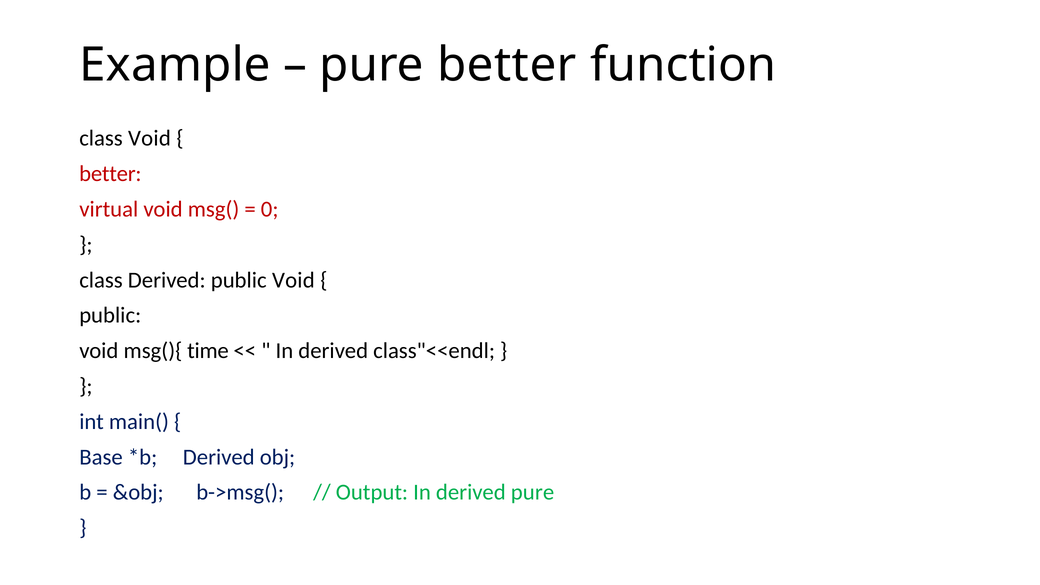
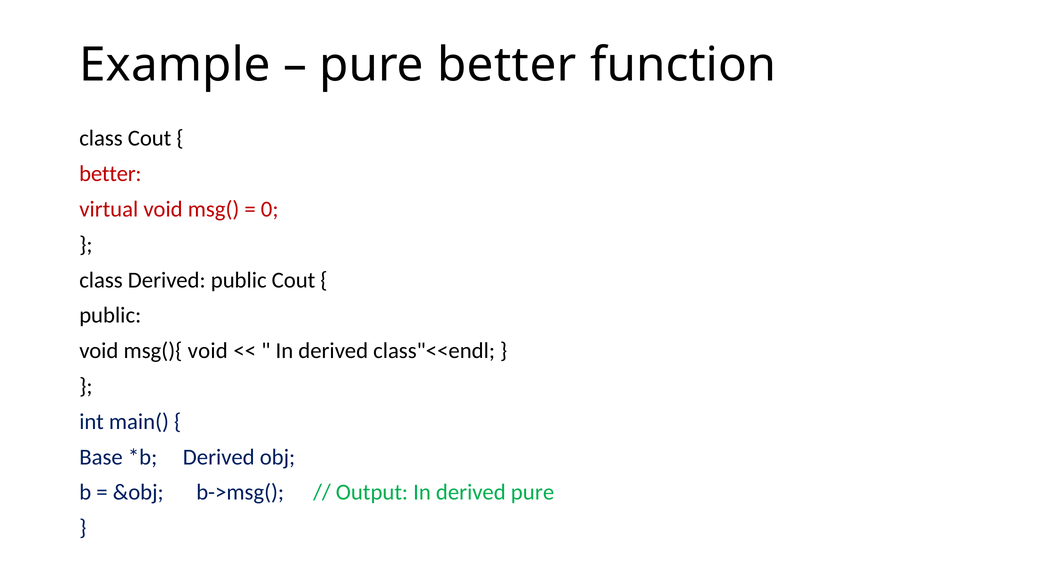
class Void: Void -> Cout
Derived public Void: Void -> Cout
msg(){ time: time -> void
